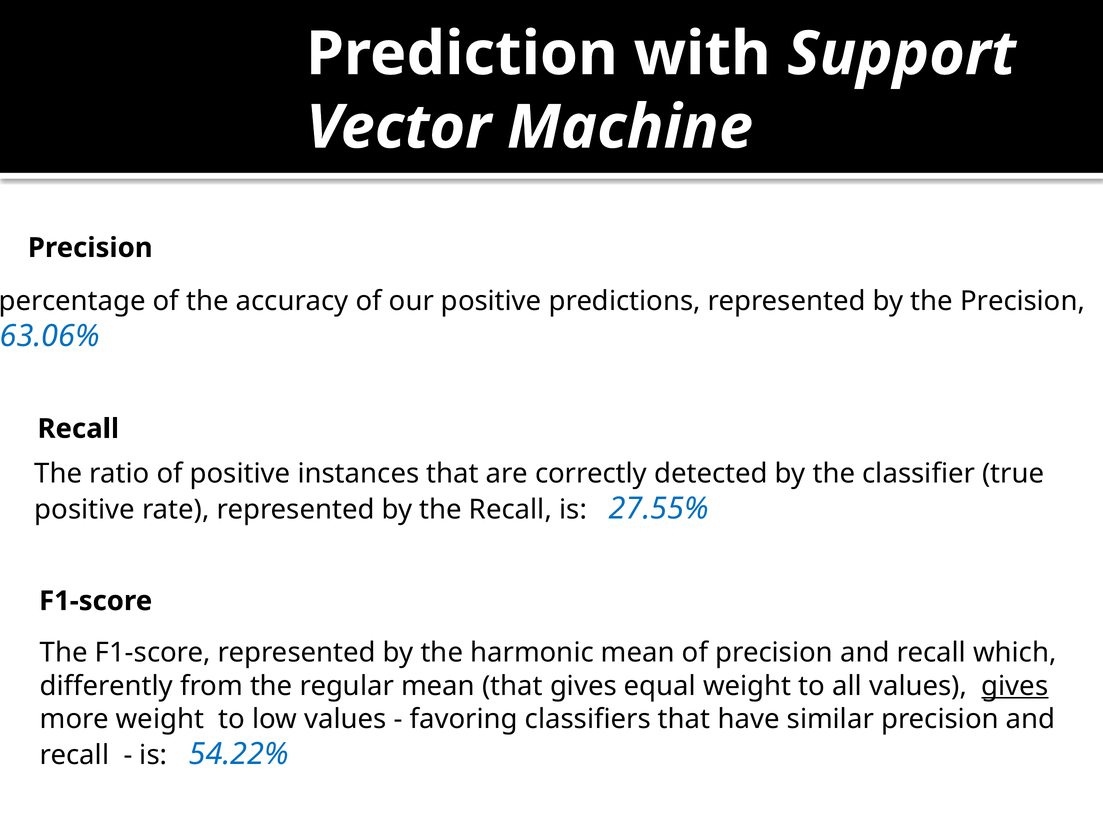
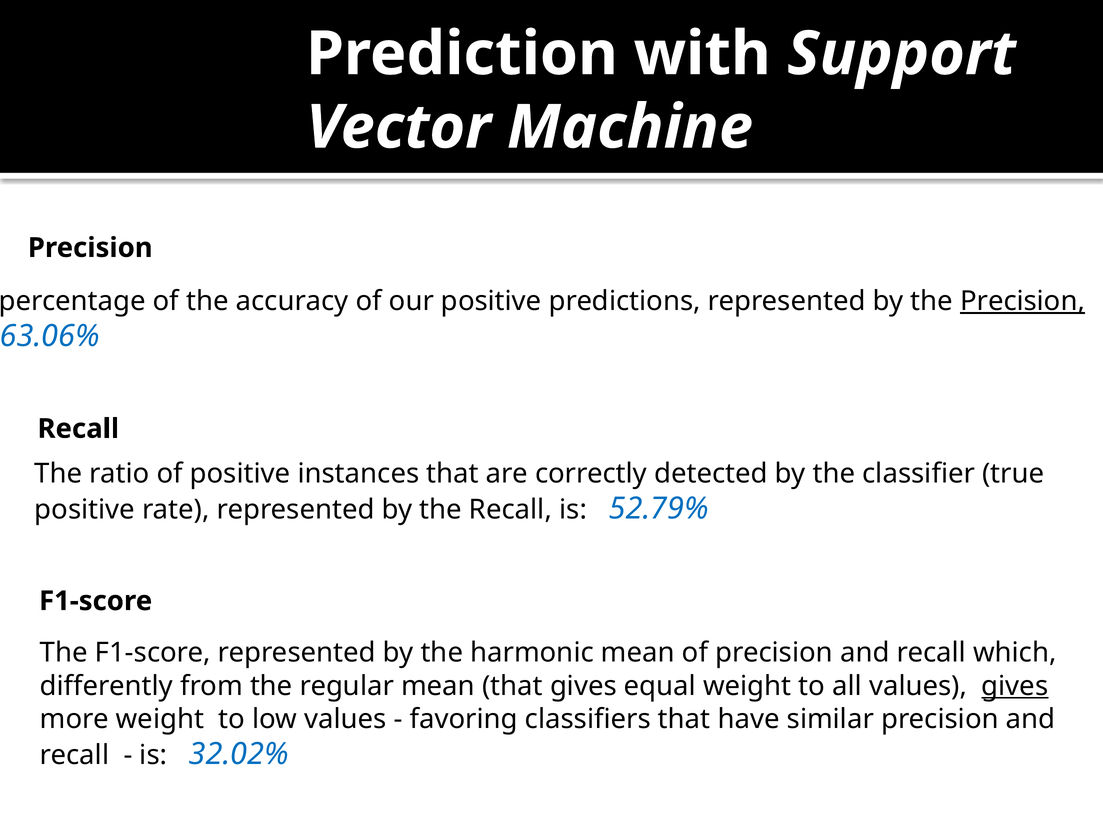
Precision at (1023, 301) underline: none -> present
27.55%: 27.55% -> 52.79%
54.22%: 54.22% -> 32.02%
